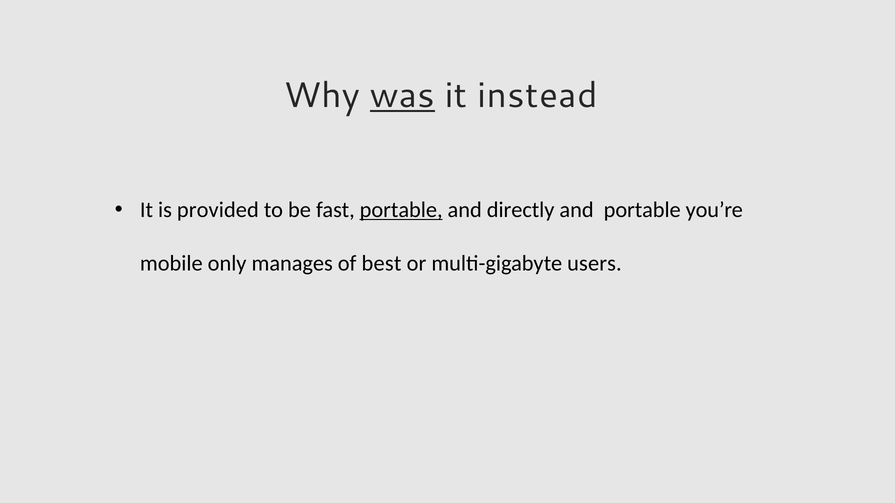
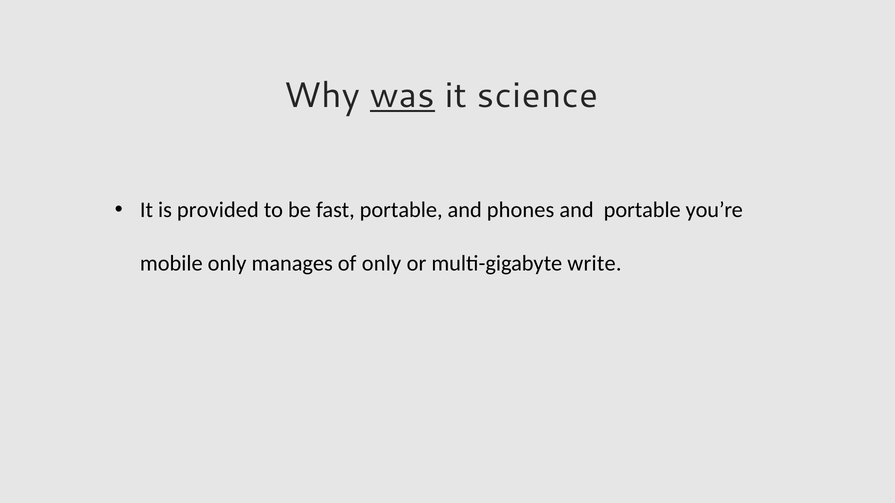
instead: instead -> science
portable at (401, 210) underline: present -> none
directly: directly -> phones
of best: best -> only
users: users -> write
